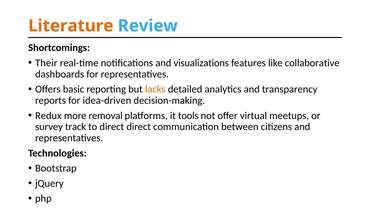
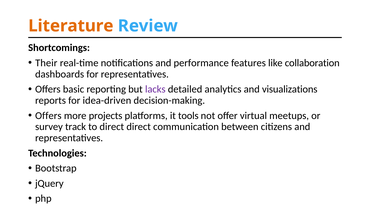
visualizations: visualizations -> performance
collaborative: collaborative -> collaboration
lacks colour: orange -> purple
transparency: transparency -> visualizations
Redux at (48, 116): Redux -> Offers
removal: removal -> projects
